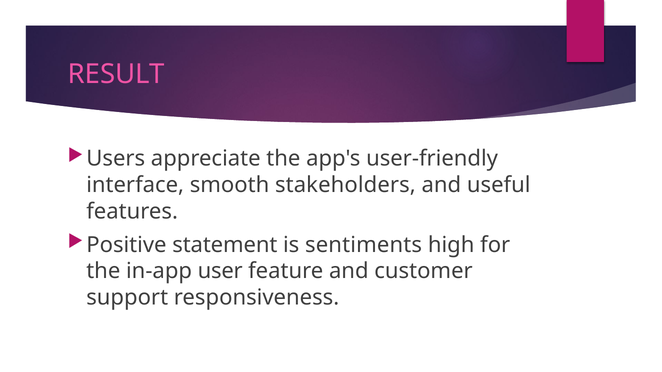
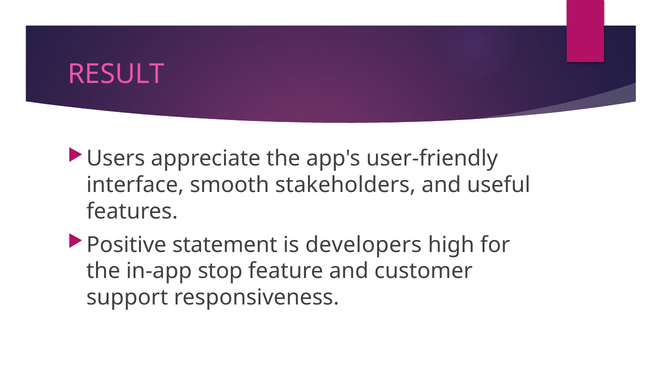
sentiments: sentiments -> developers
user: user -> stop
